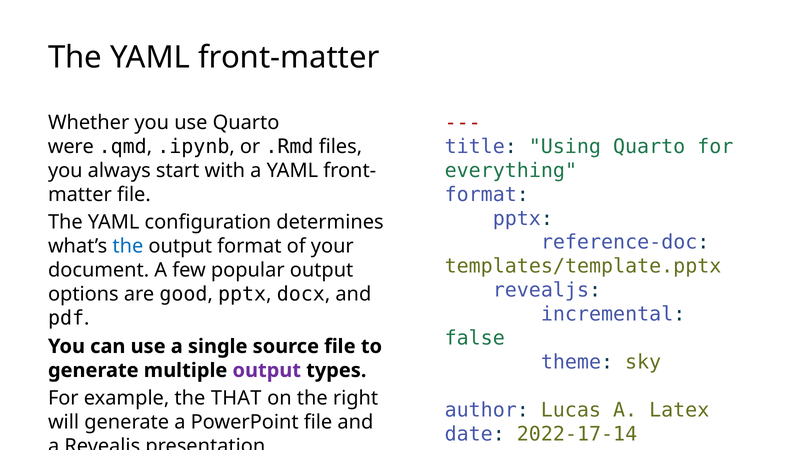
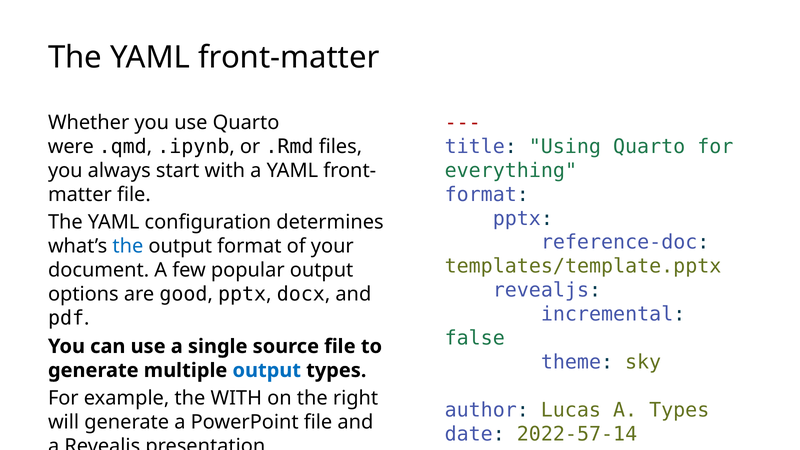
output at (267, 370) colour: purple -> blue
the THAT: THAT -> WITH
A Latex: Latex -> Types
2022-17-14: 2022-17-14 -> 2022-57-14
